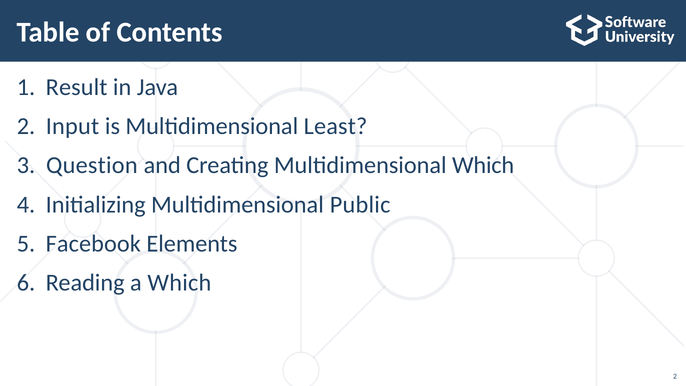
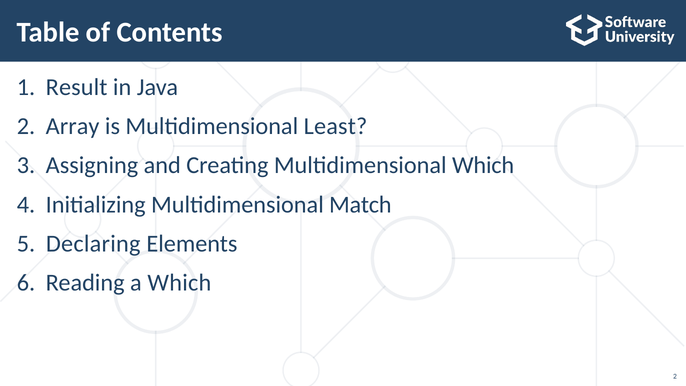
Input: Input -> Array
Question: Question -> Assigning
Public: Public -> Match
Facebook: Facebook -> Declaring
